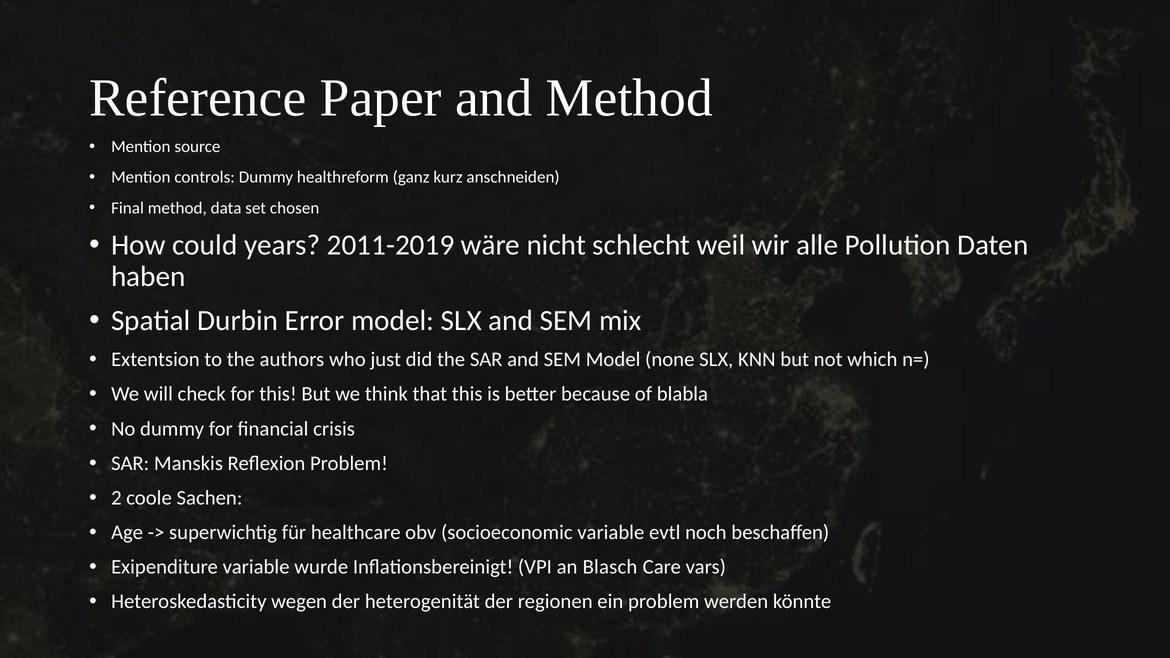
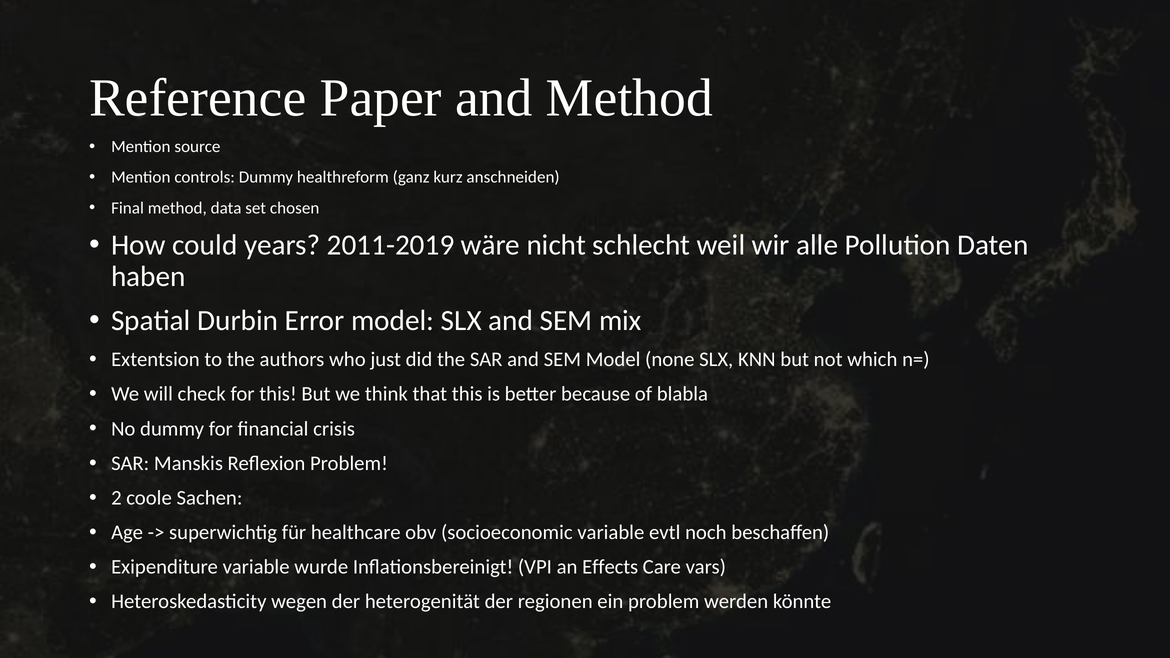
Blasch: Blasch -> Effects
